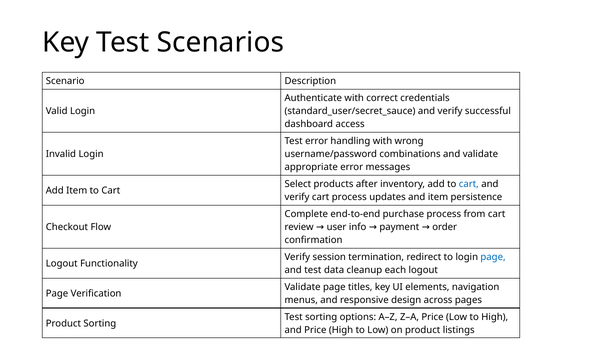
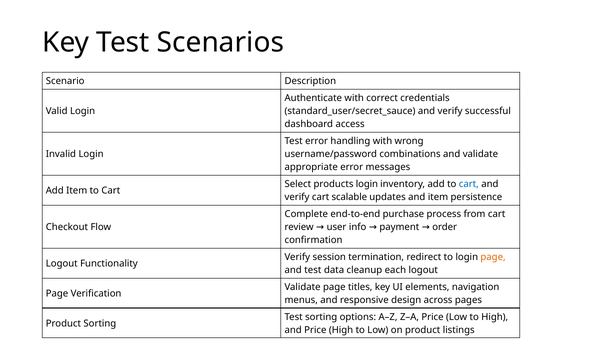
products after: after -> login
cart process: process -> scalable
page at (493, 257) colour: blue -> orange
